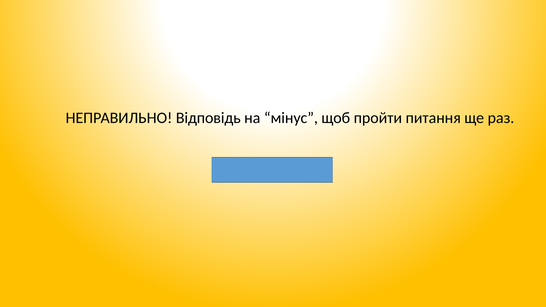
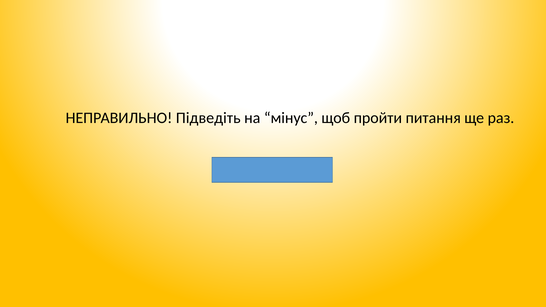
Відповідь: Відповідь -> Підведіть
